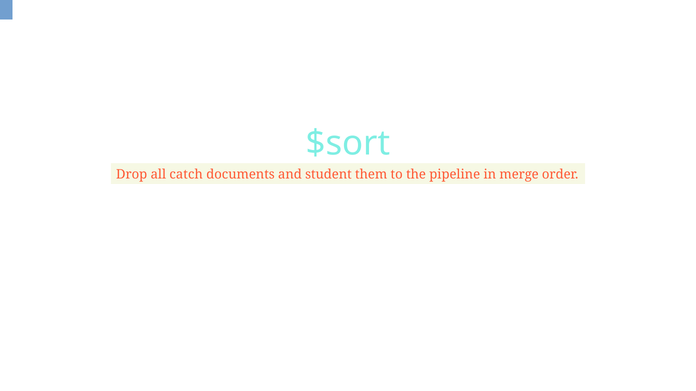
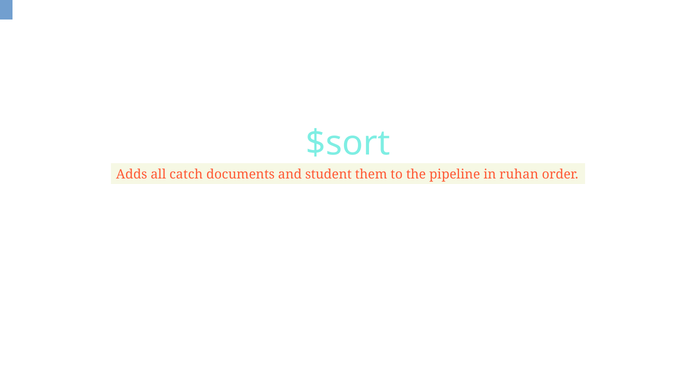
Drop: Drop -> Adds
merge: merge -> ruhan
